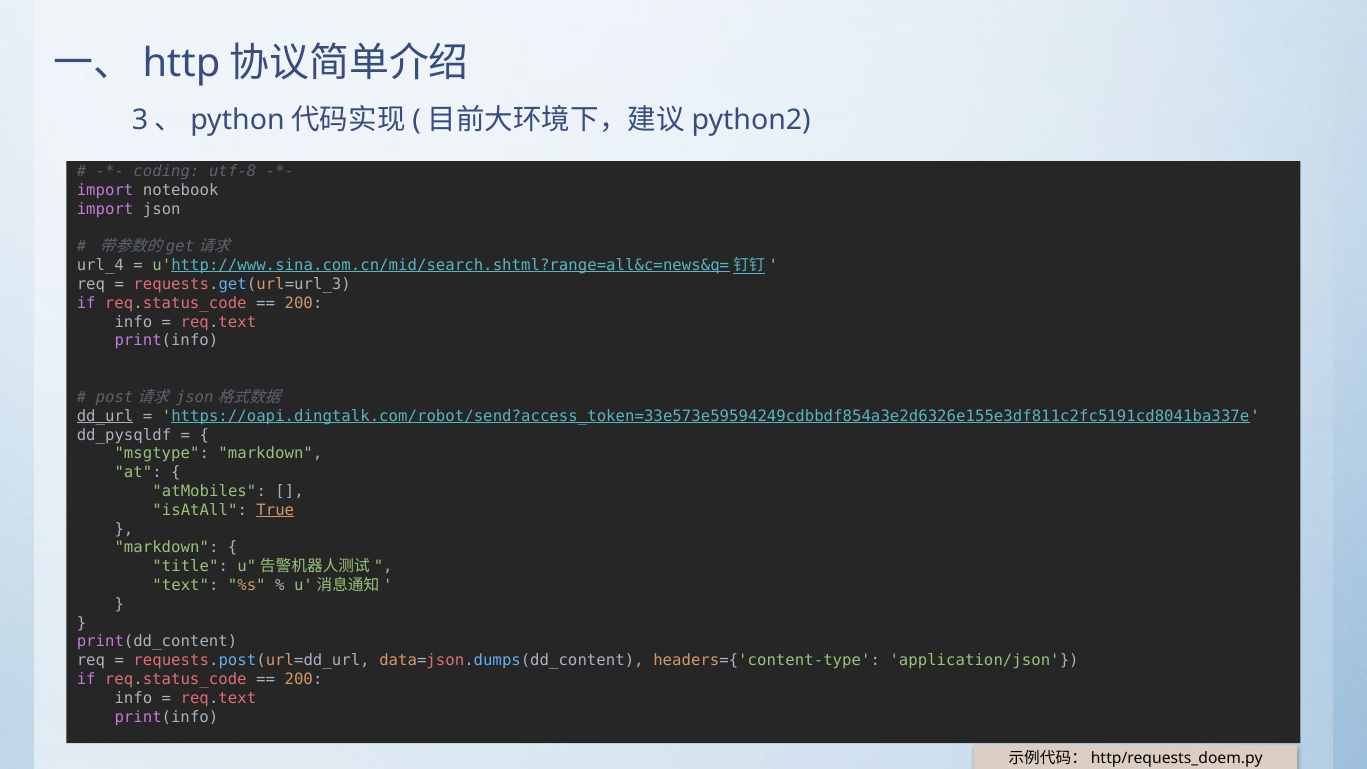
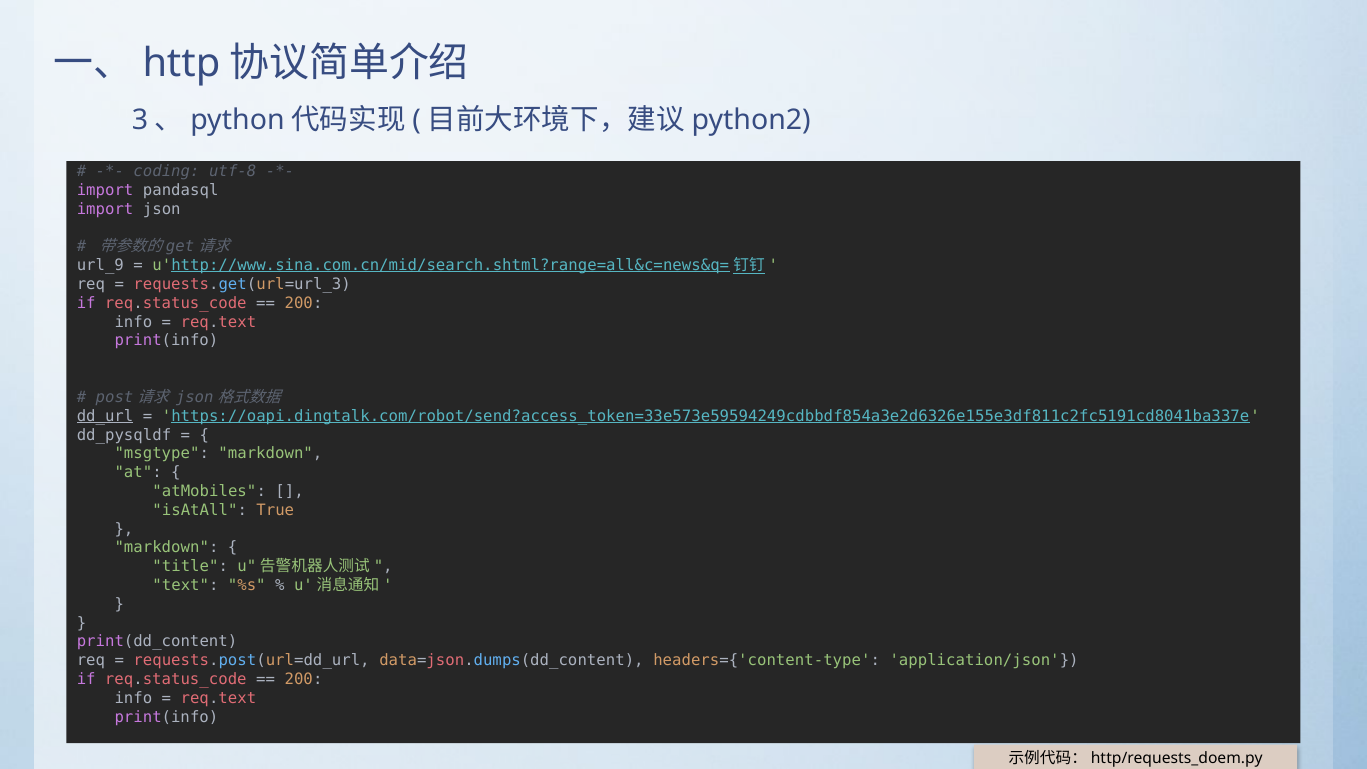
notebook: notebook -> pandasql
url_4: url_4 -> url_9
True underline: present -> none
